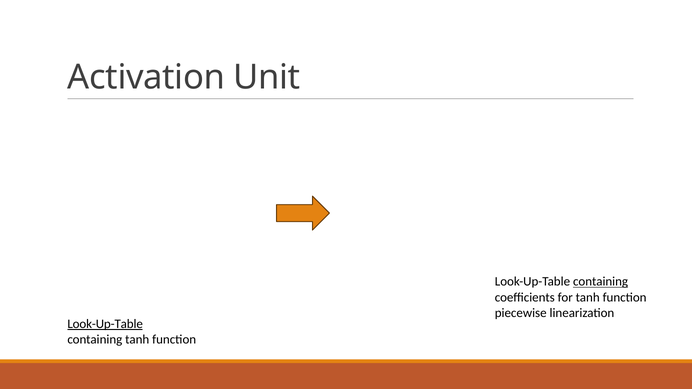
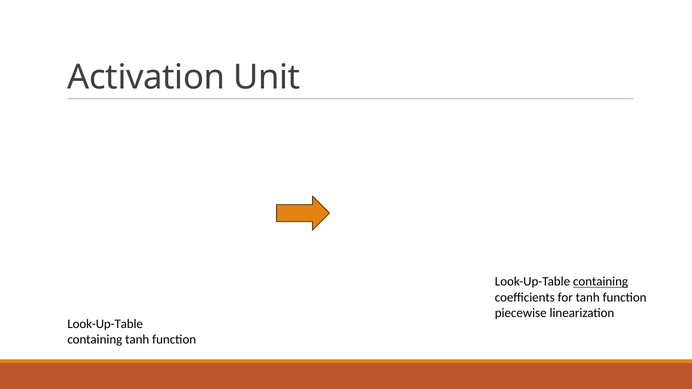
Look-Up-Table at (105, 324) underline: present -> none
